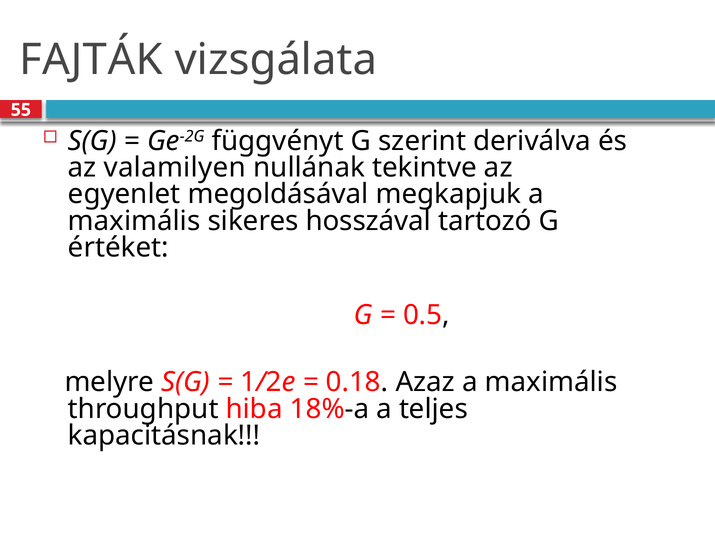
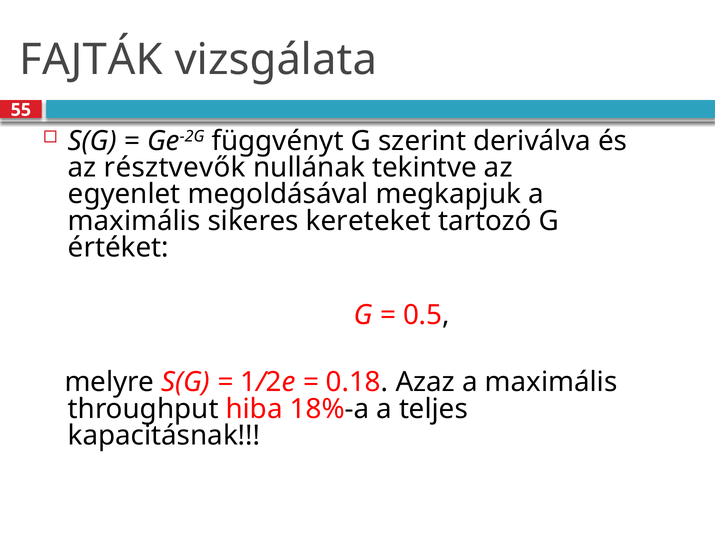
valamilyen: valamilyen -> résztvevők
hosszával: hosszával -> kereteket
